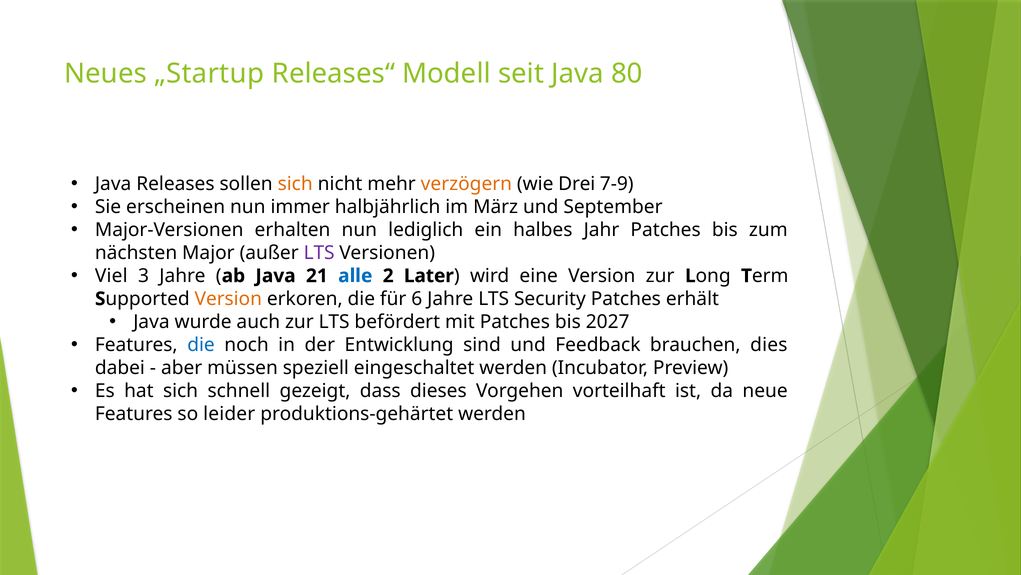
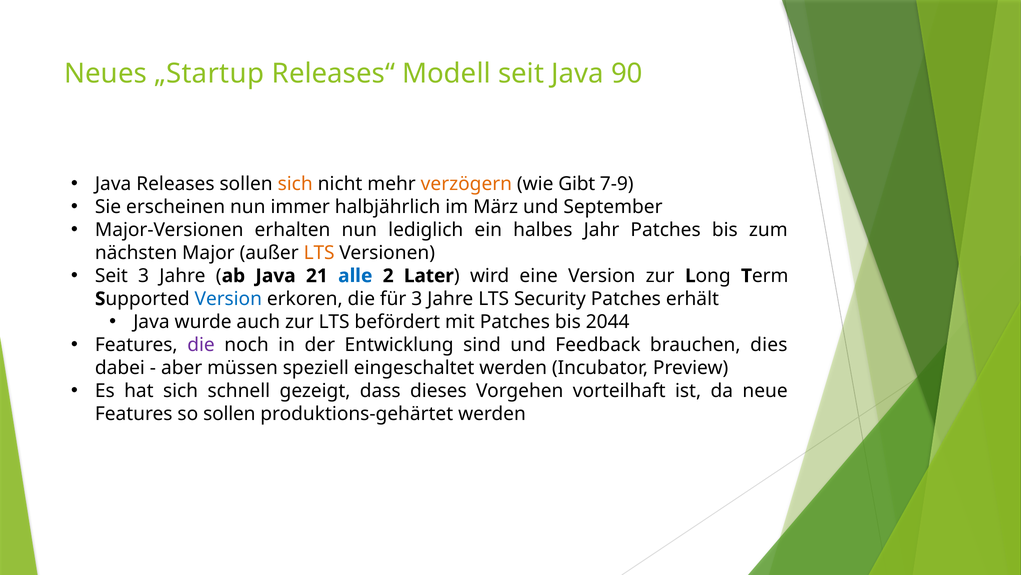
80: 80 -> 90
Drei: Drei -> Gibt
LTS at (319, 253) colour: purple -> orange
Viel at (111, 276): Viel -> Seit
Version at (228, 299) colour: orange -> blue
für 6: 6 -> 3
2027: 2027 -> 2044
die at (201, 344) colour: blue -> purple
so leider: leider -> sollen
